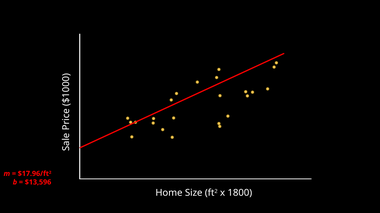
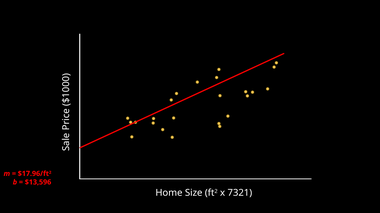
1800: 1800 -> 7321
